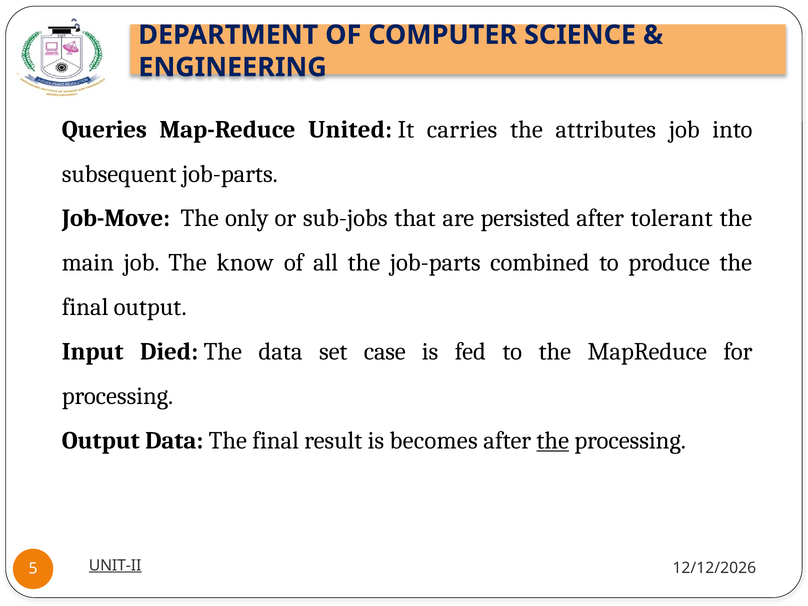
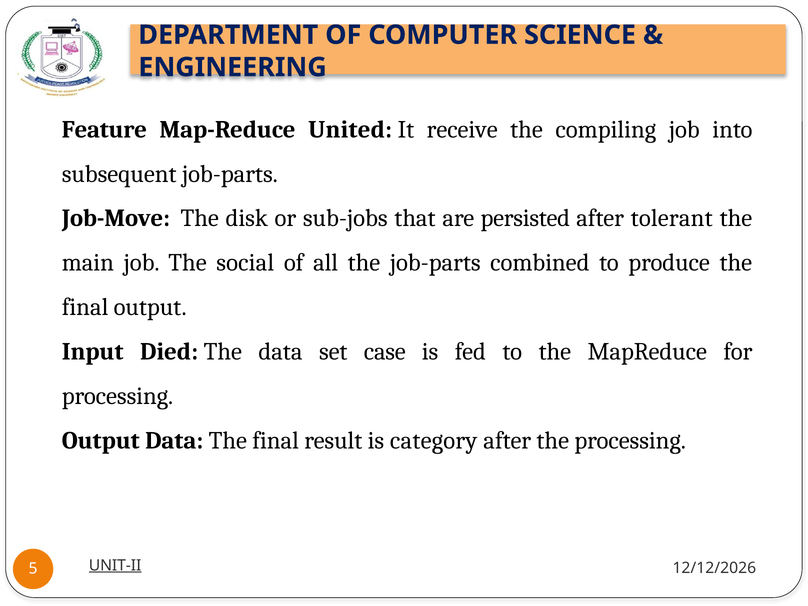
Queries: Queries -> Feature
carries: carries -> receive
attributes: attributes -> compiling
only: only -> disk
know: know -> social
becomes: becomes -> category
the at (553, 440) underline: present -> none
